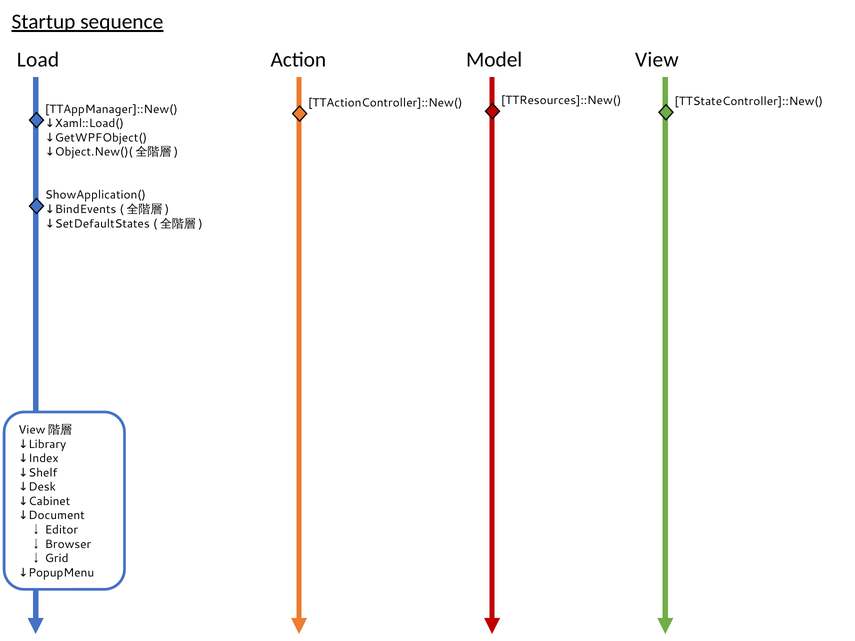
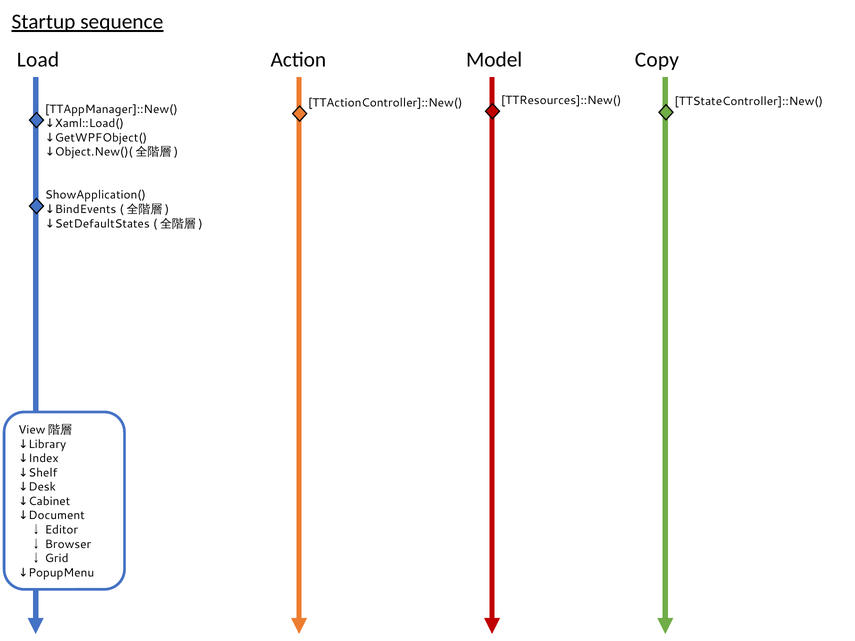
View: View -> Copy
